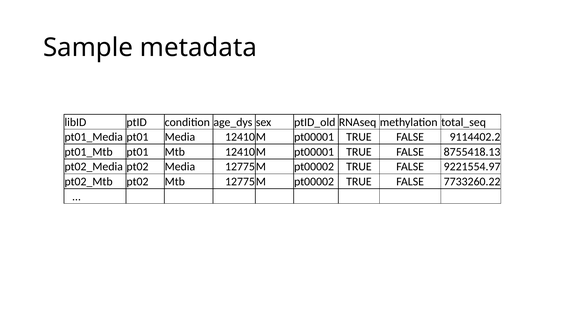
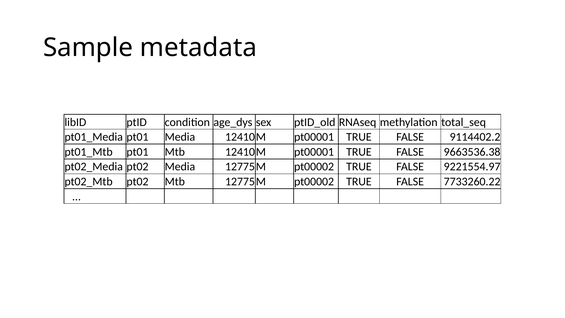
8755418.13: 8755418.13 -> 9663536.38
